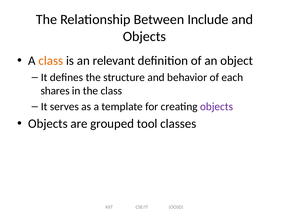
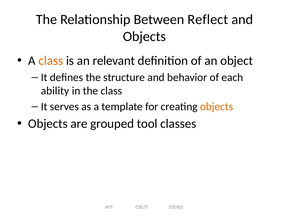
Include: Include -> Reflect
shares: shares -> ability
objects at (217, 106) colour: purple -> orange
